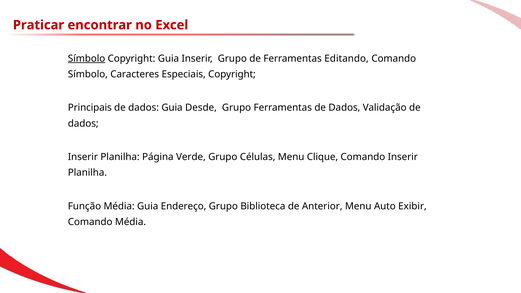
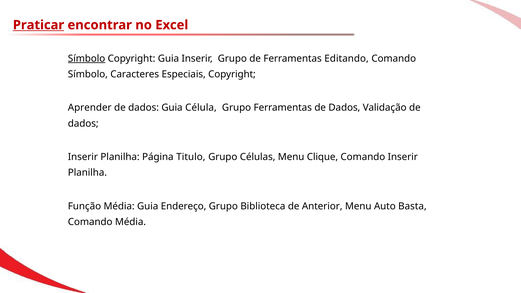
Praticar underline: none -> present
Principais: Principais -> Aprender
Desde: Desde -> Célula
Verde: Verde -> Titulo
Exibir: Exibir -> Basta
